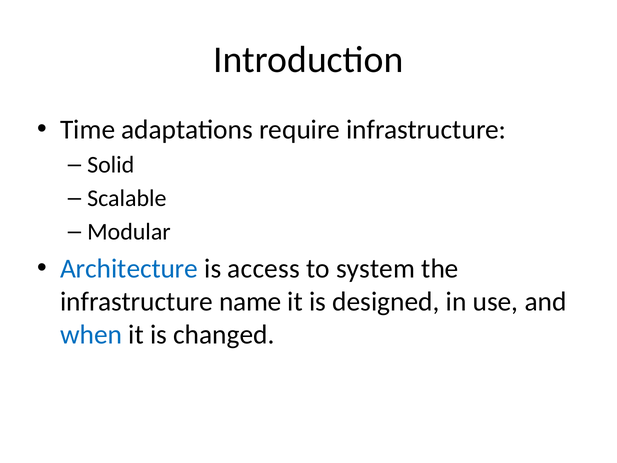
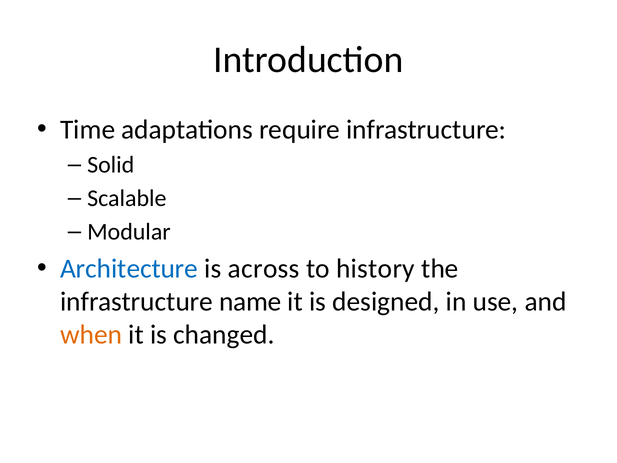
access: access -> across
system: system -> history
when colour: blue -> orange
